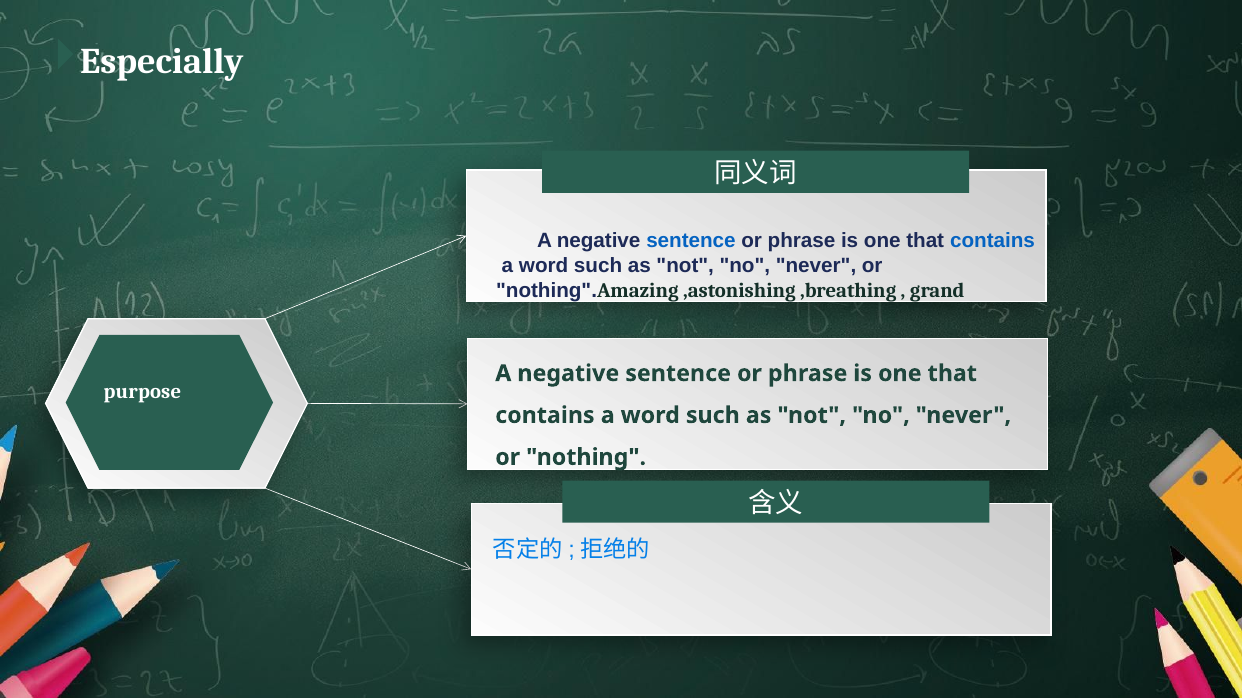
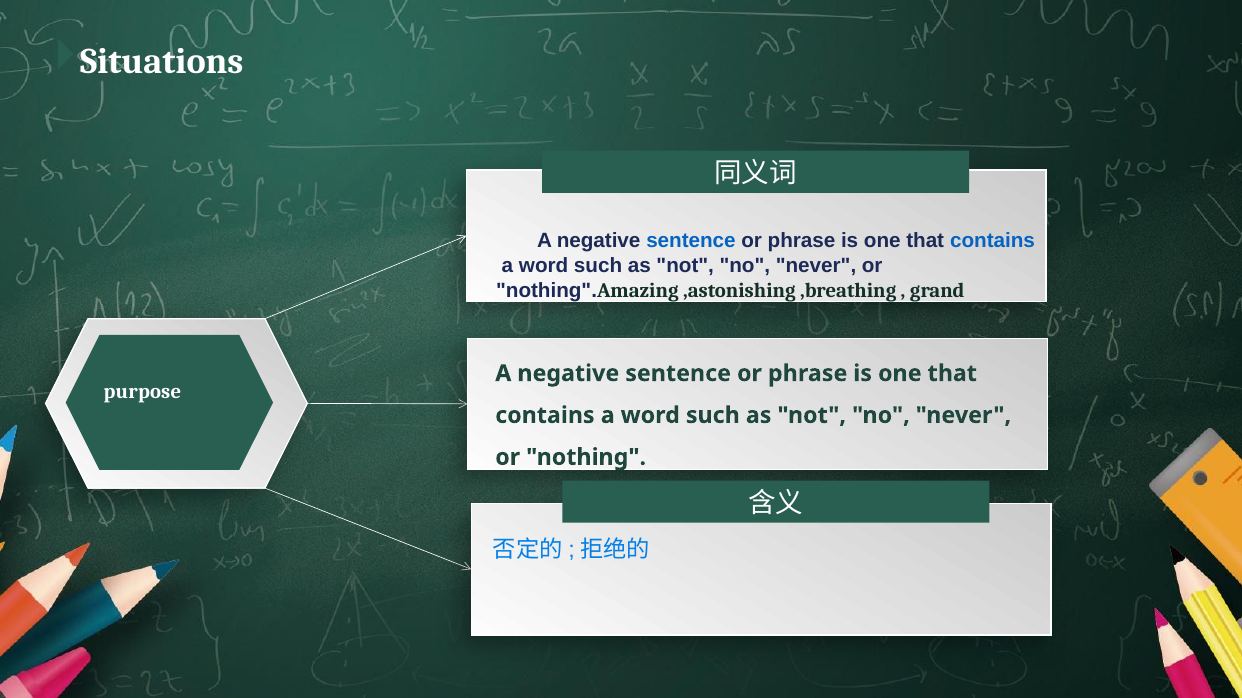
Especially: Especially -> Situations
